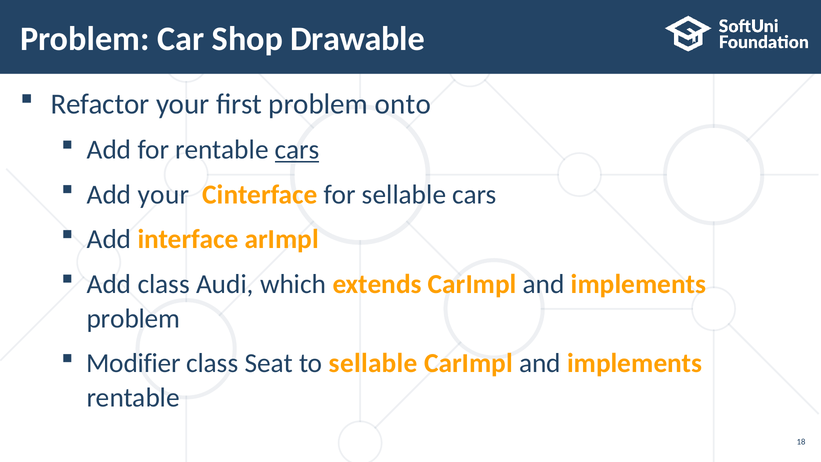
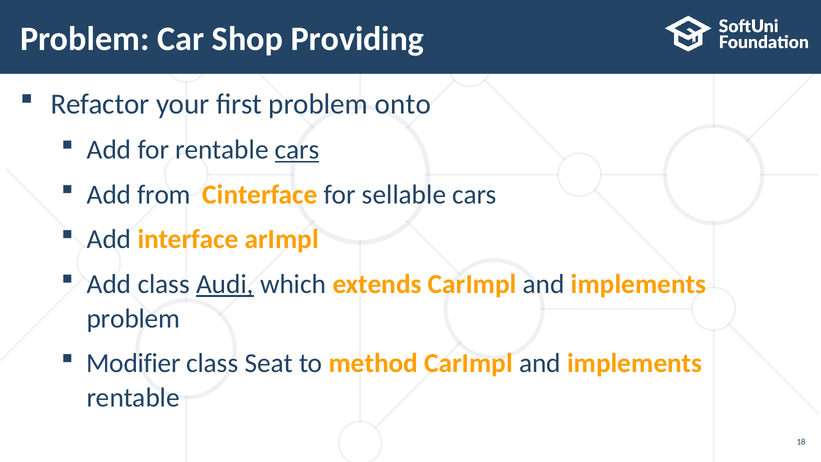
Drawable: Drawable -> Providing
Add your: your -> from
Audi underline: none -> present
to sellable: sellable -> method
